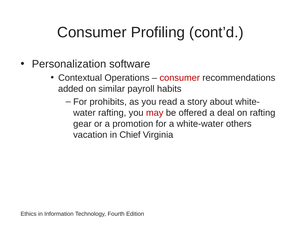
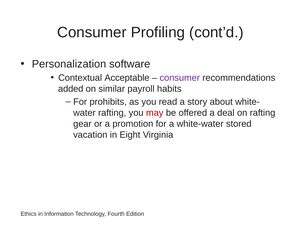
Operations: Operations -> Acceptable
consumer at (180, 78) colour: red -> purple
others: others -> stored
Chief: Chief -> Eight
